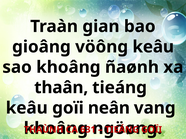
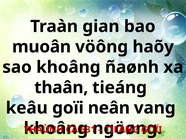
gioâng: gioâng -> muoân
vöông keâu: keâu -> haõy
